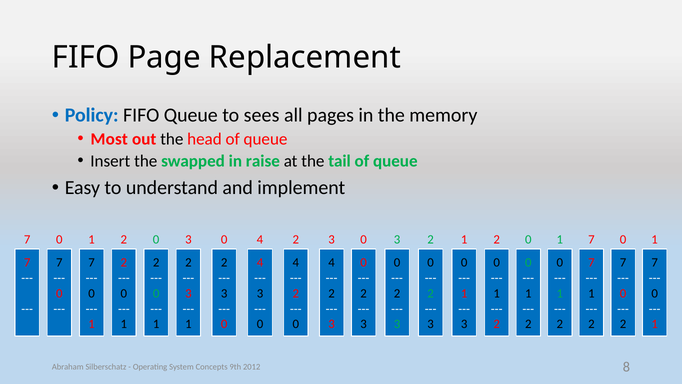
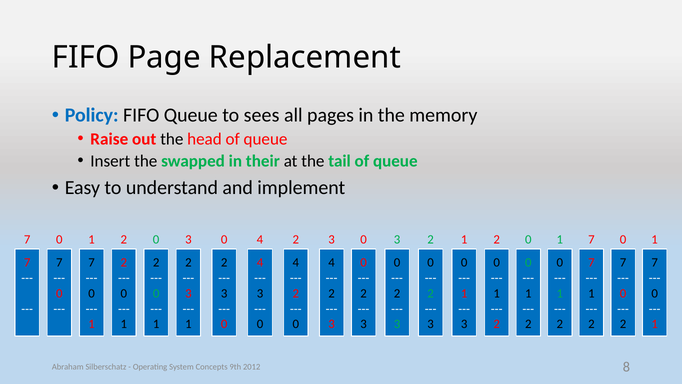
Most: Most -> Raise
raise: raise -> their
